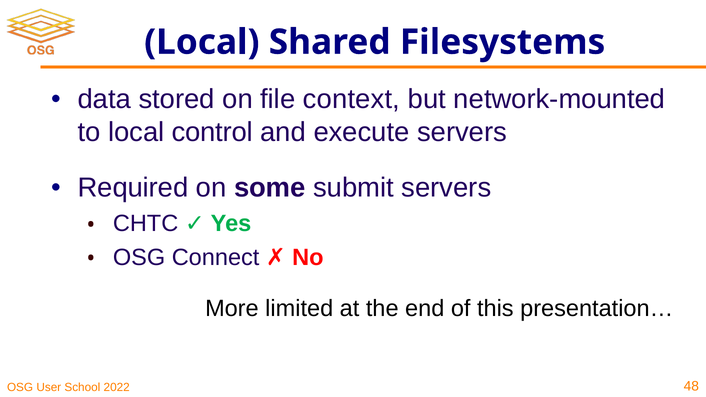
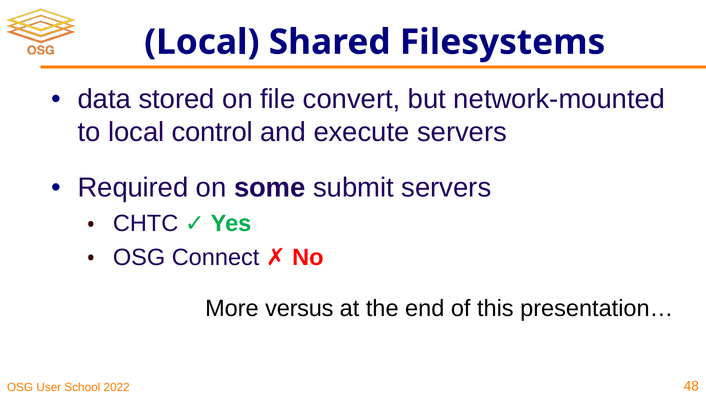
context: context -> convert
limited: limited -> versus
